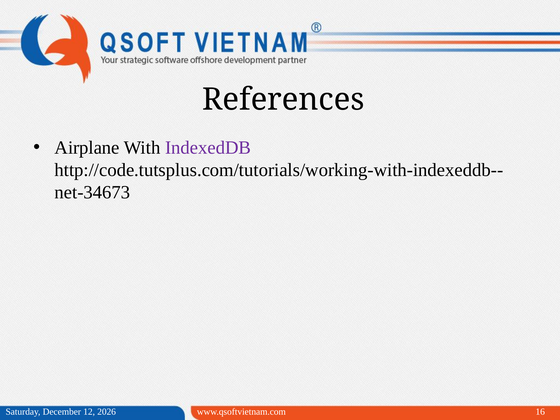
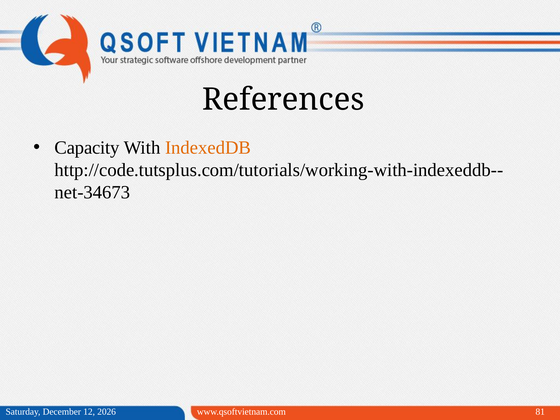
Airplane: Airplane -> Capacity
IndexedDB colour: purple -> orange
16: 16 -> 81
